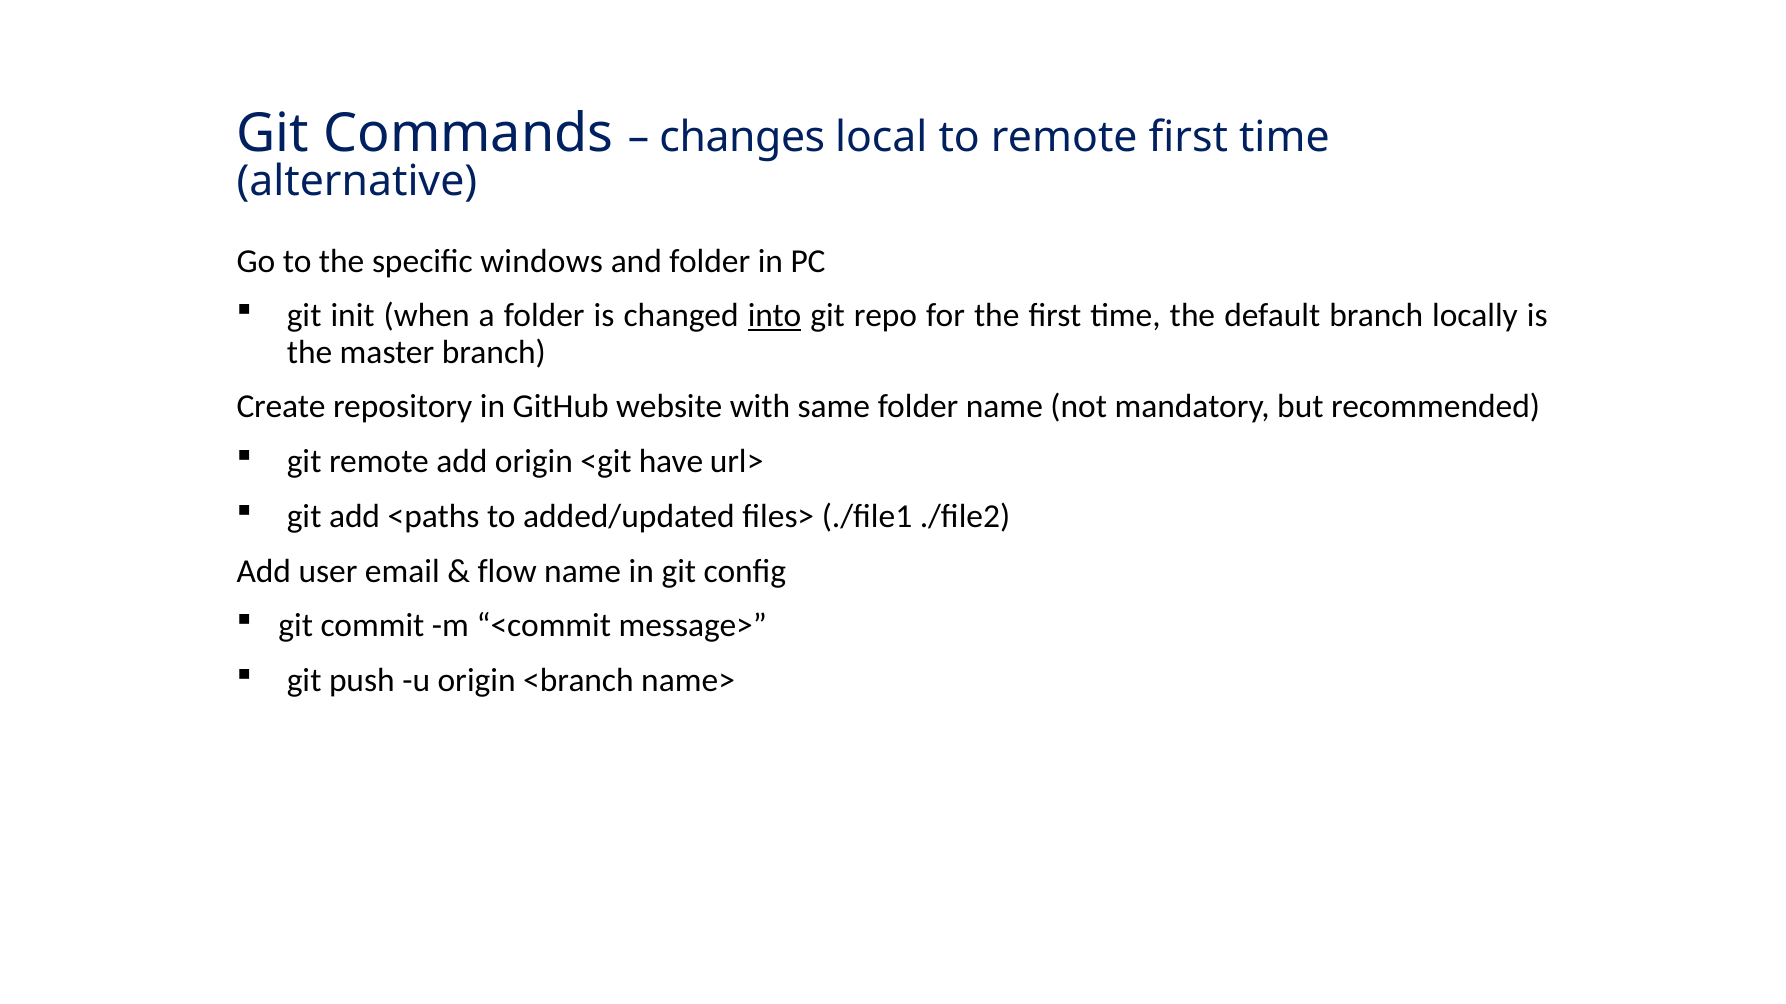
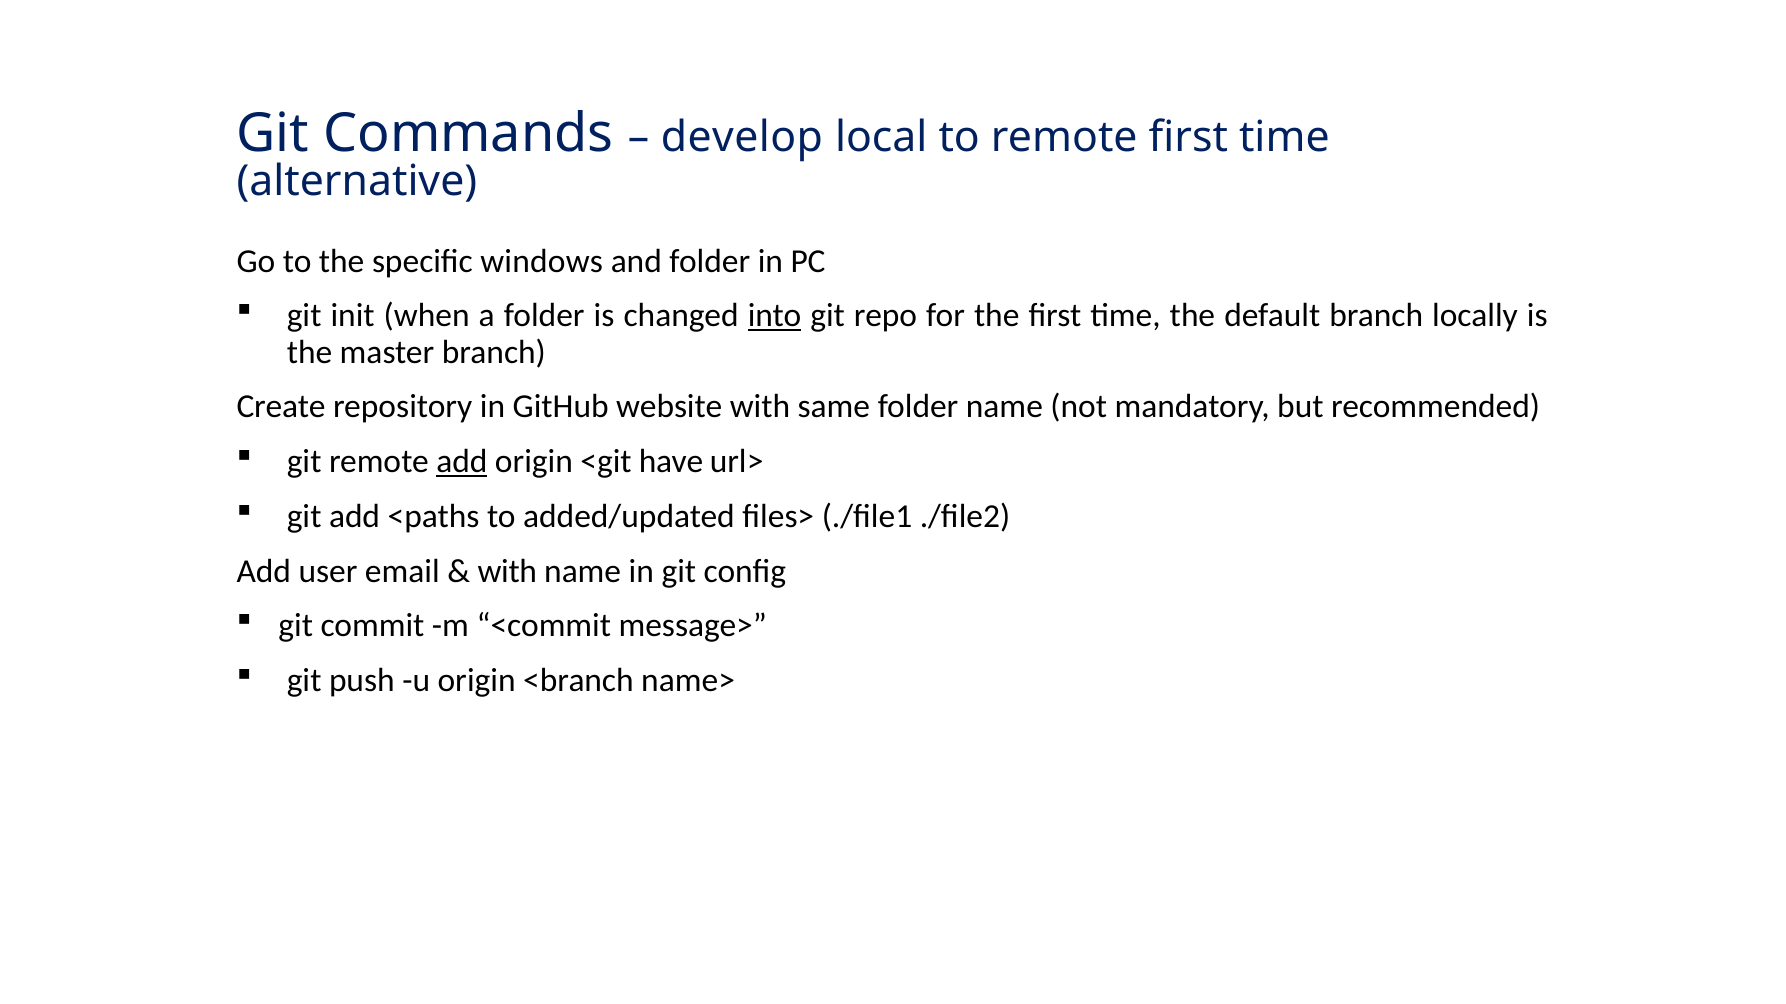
changes: changes -> develop
add at (462, 462) underline: none -> present
flow at (507, 571): flow -> with
